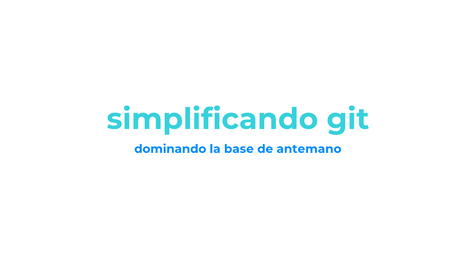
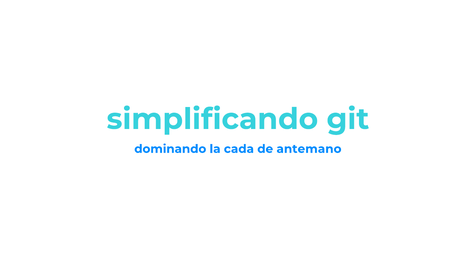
base: base -> cada
